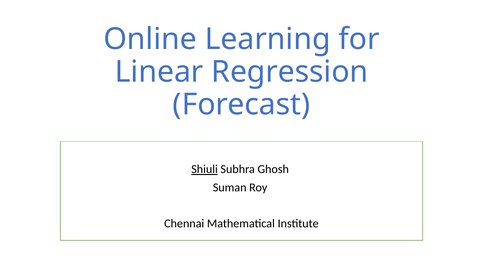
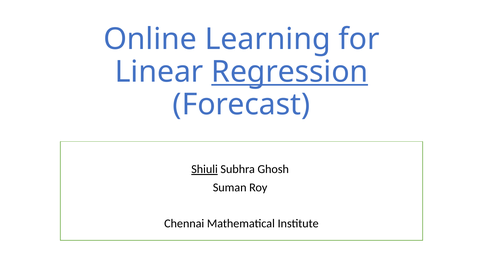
Regression underline: none -> present
